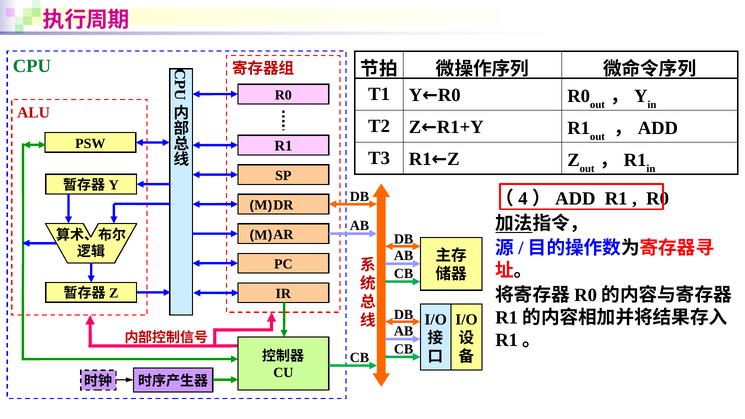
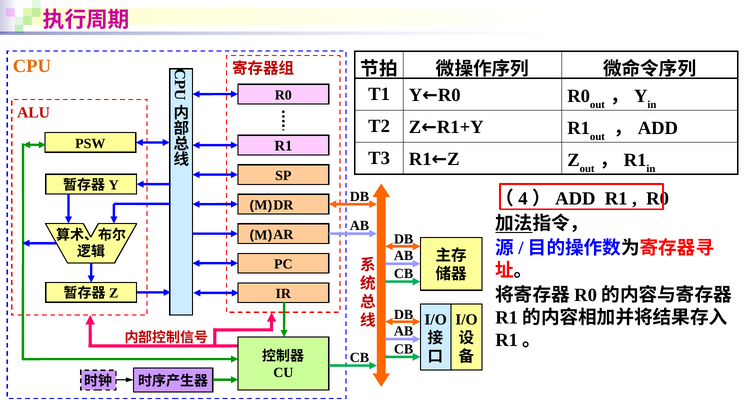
CPU colour: green -> orange
